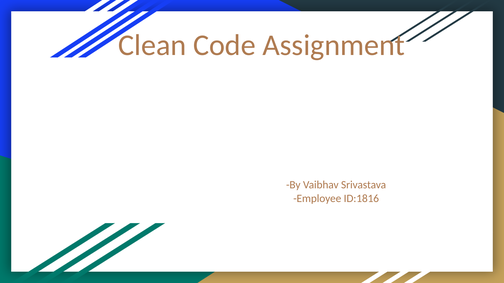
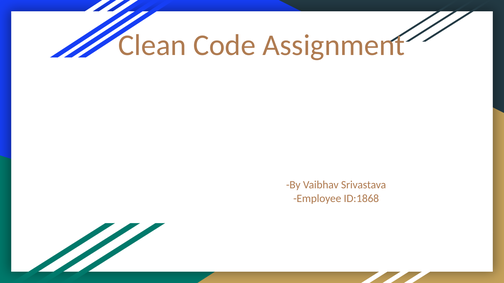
ID:1816: ID:1816 -> ID:1868
